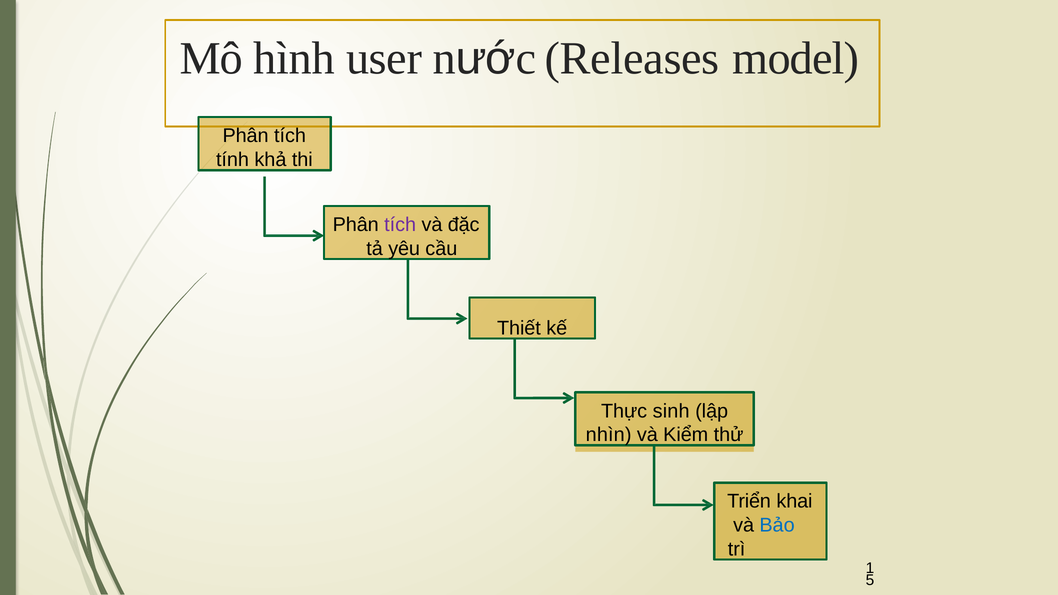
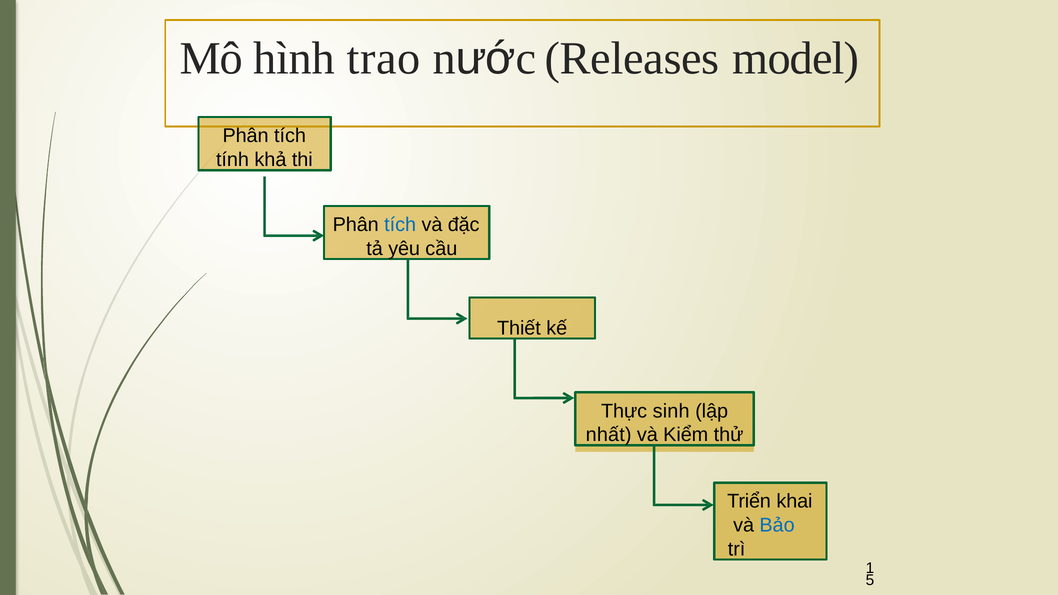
user: user -> trao
tích at (400, 225) colour: purple -> blue
nhìn: nhìn -> nhất
